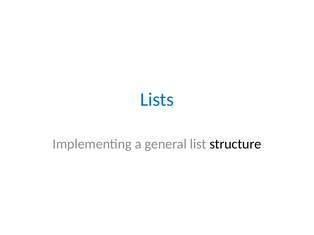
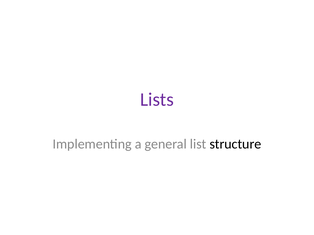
Lists colour: blue -> purple
